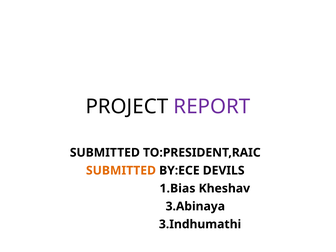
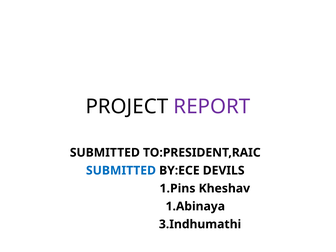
SUBMITTED at (121, 171) colour: orange -> blue
1.Bias: 1.Bias -> 1.Pins
3.Abinaya: 3.Abinaya -> 1.Abinaya
